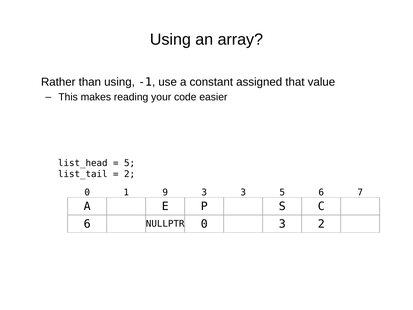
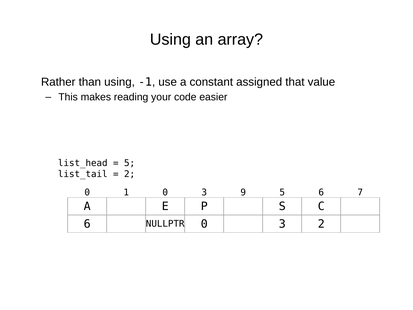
1 9: 9 -> 0
3 3: 3 -> 9
